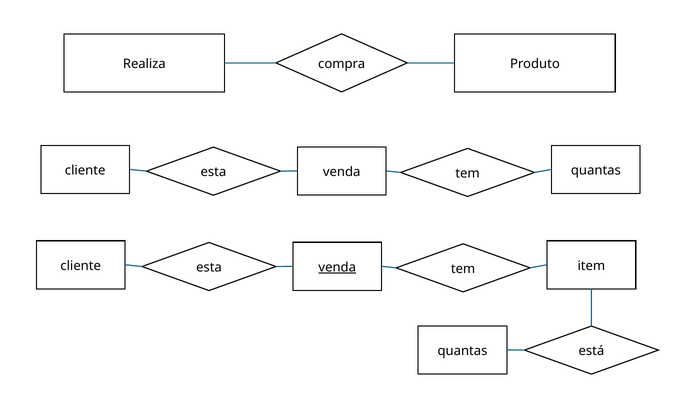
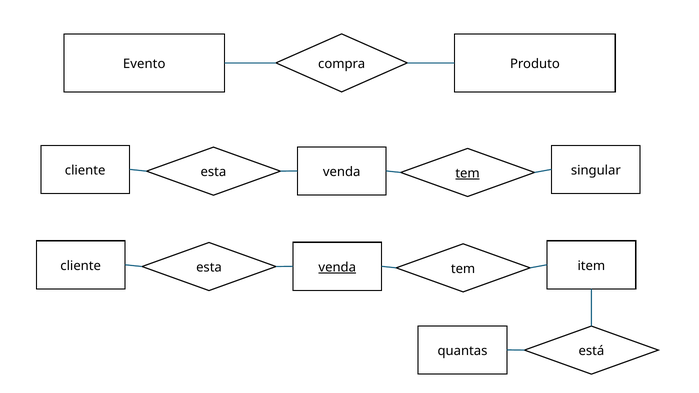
Realiza: Realiza -> Evento
cliente quantas: quantas -> singular
tem at (468, 173) underline: none -> present
